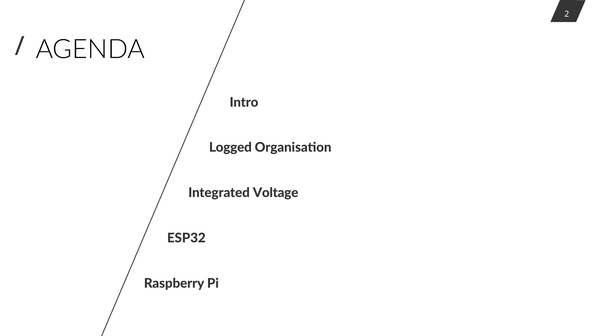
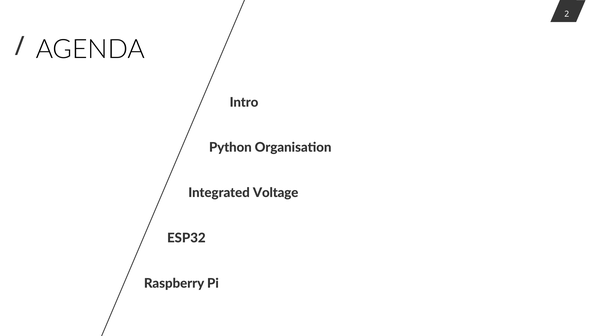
Logged: Logged -> Python
